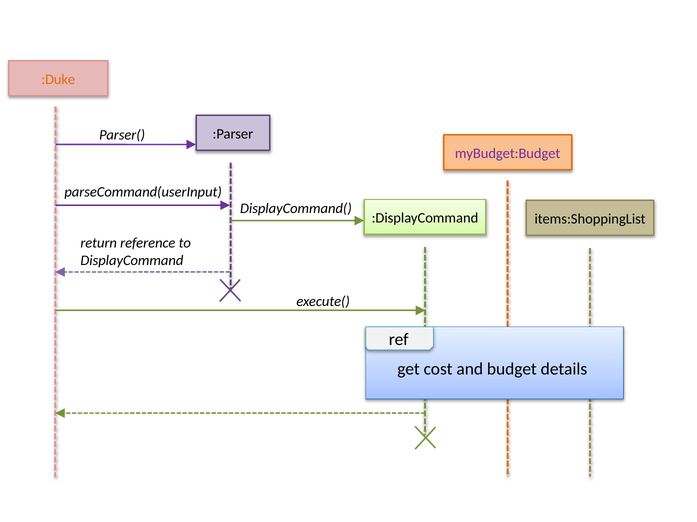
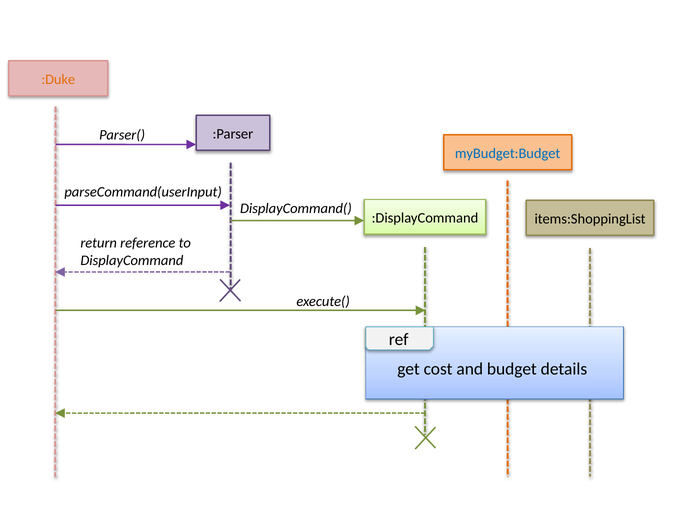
myBudget:Budget colour: purple -> blue
